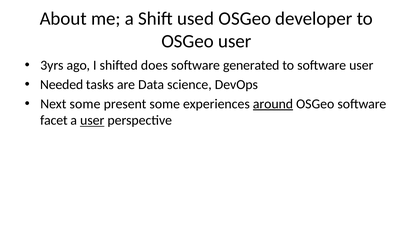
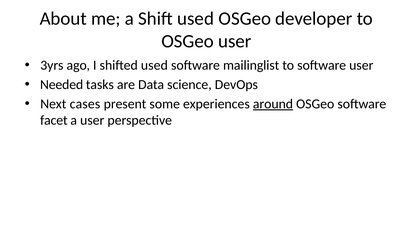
shifted does: does -> used
generated: generated -> mailinglist
Next some: some -> cases
user at (92, 121) underline: present -> none
